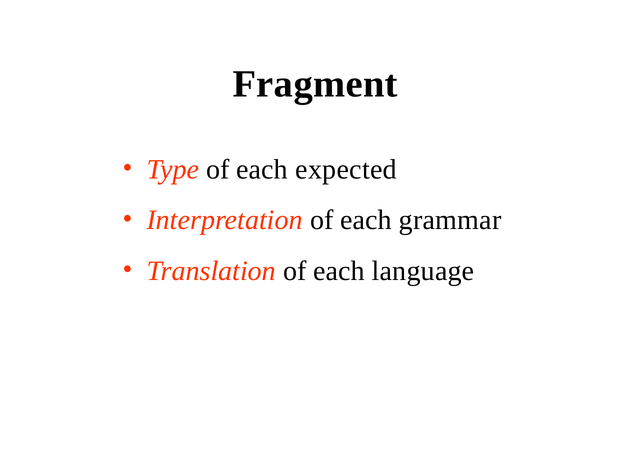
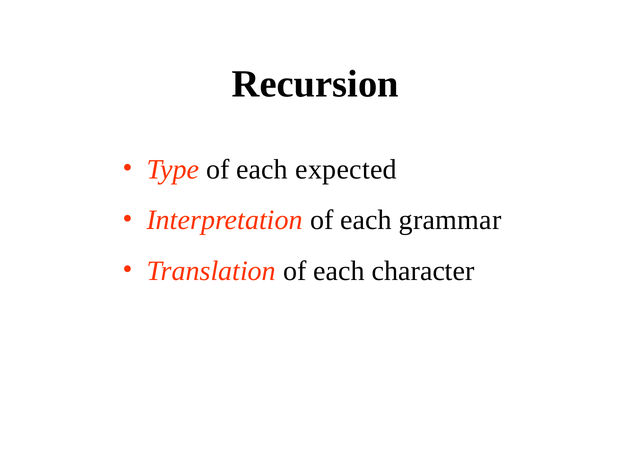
Fragment: Fragment -> Recursion
language: language -> character
